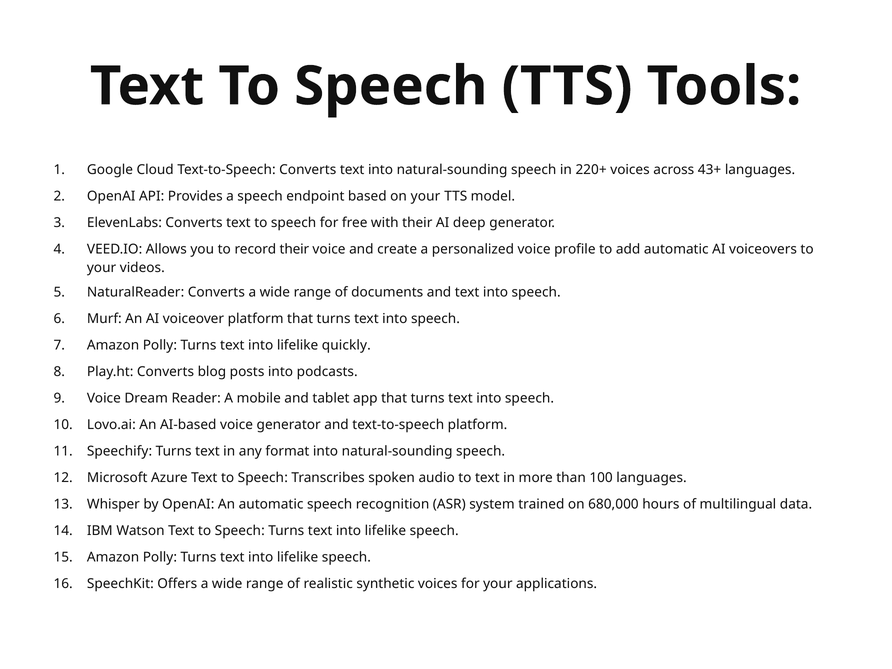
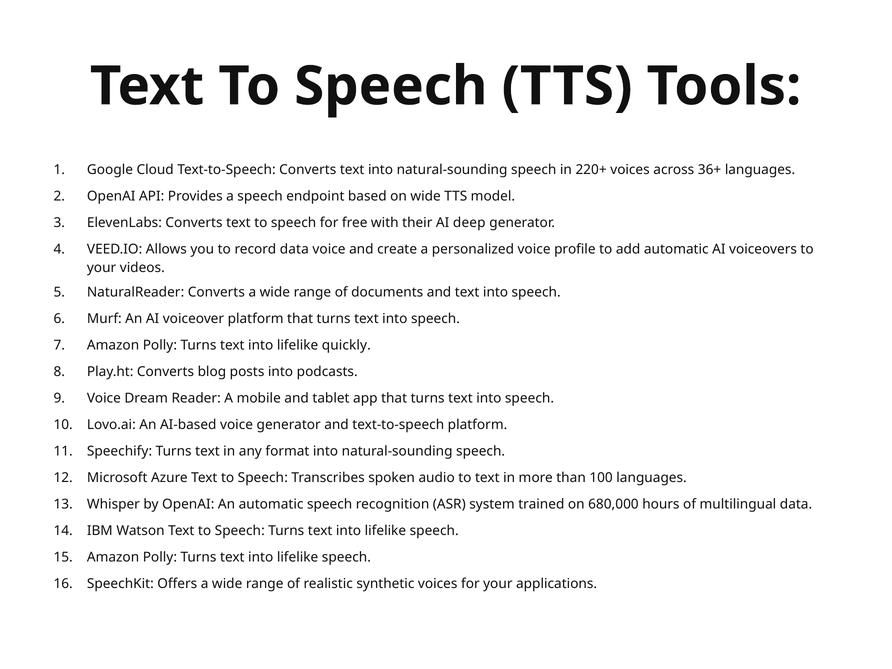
43+: 43+ -> 36+
on your: your -> wide
record their: their -> data
